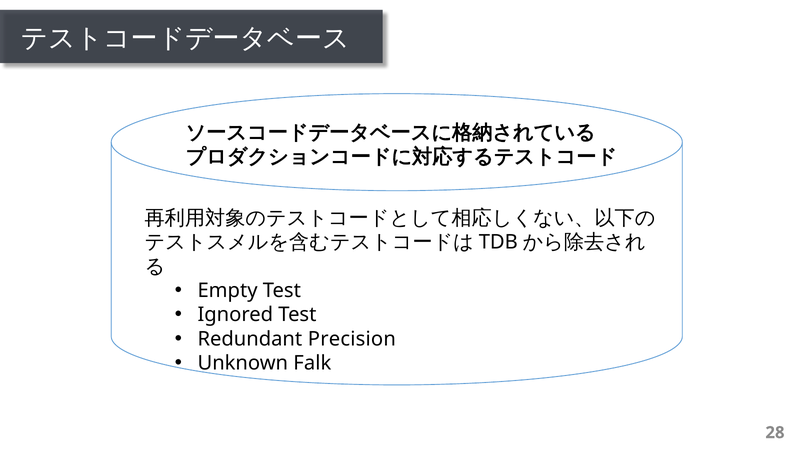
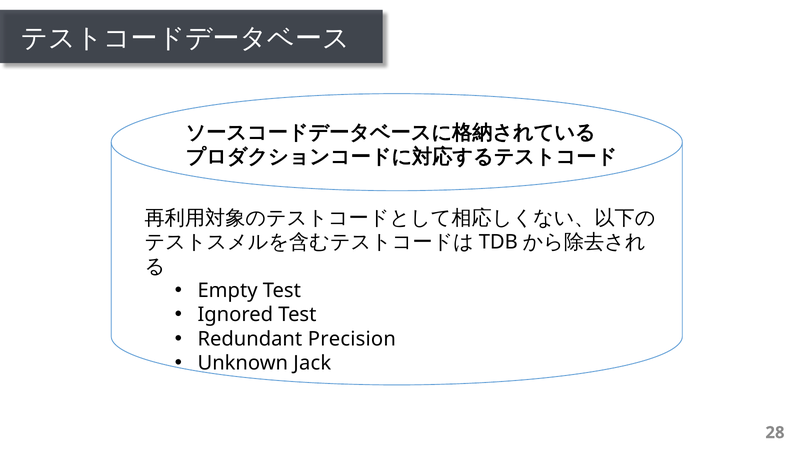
Falk: Falk -> Jack
